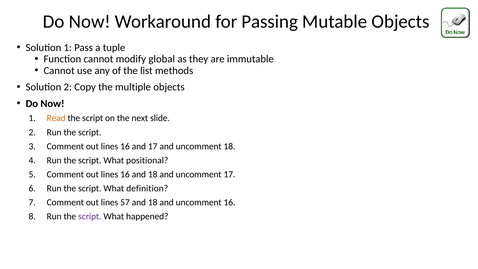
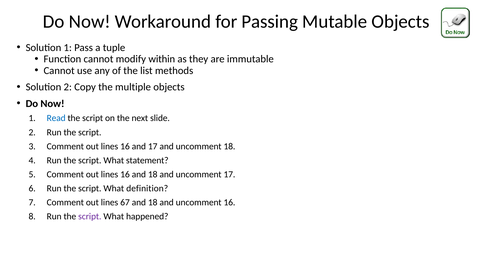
global: global -> within
Read colour: orange -> blue
positional: positional -> statement
57: 57 -> 67
